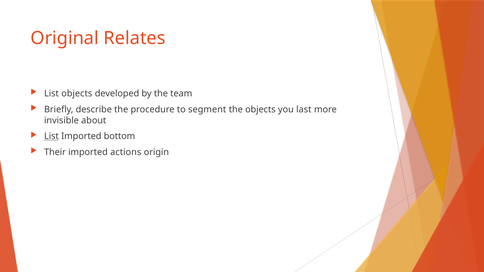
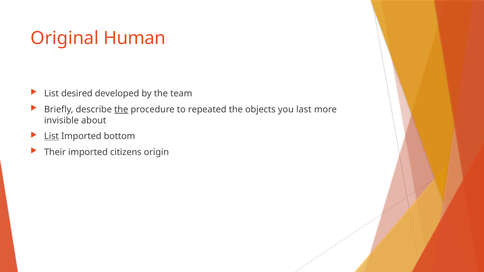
Relates: Relates -> Human
List objects: objects -> desired
the at (121, 110) underline: none -> present
segment: segment -> repeated
actions: actions -> citizens
